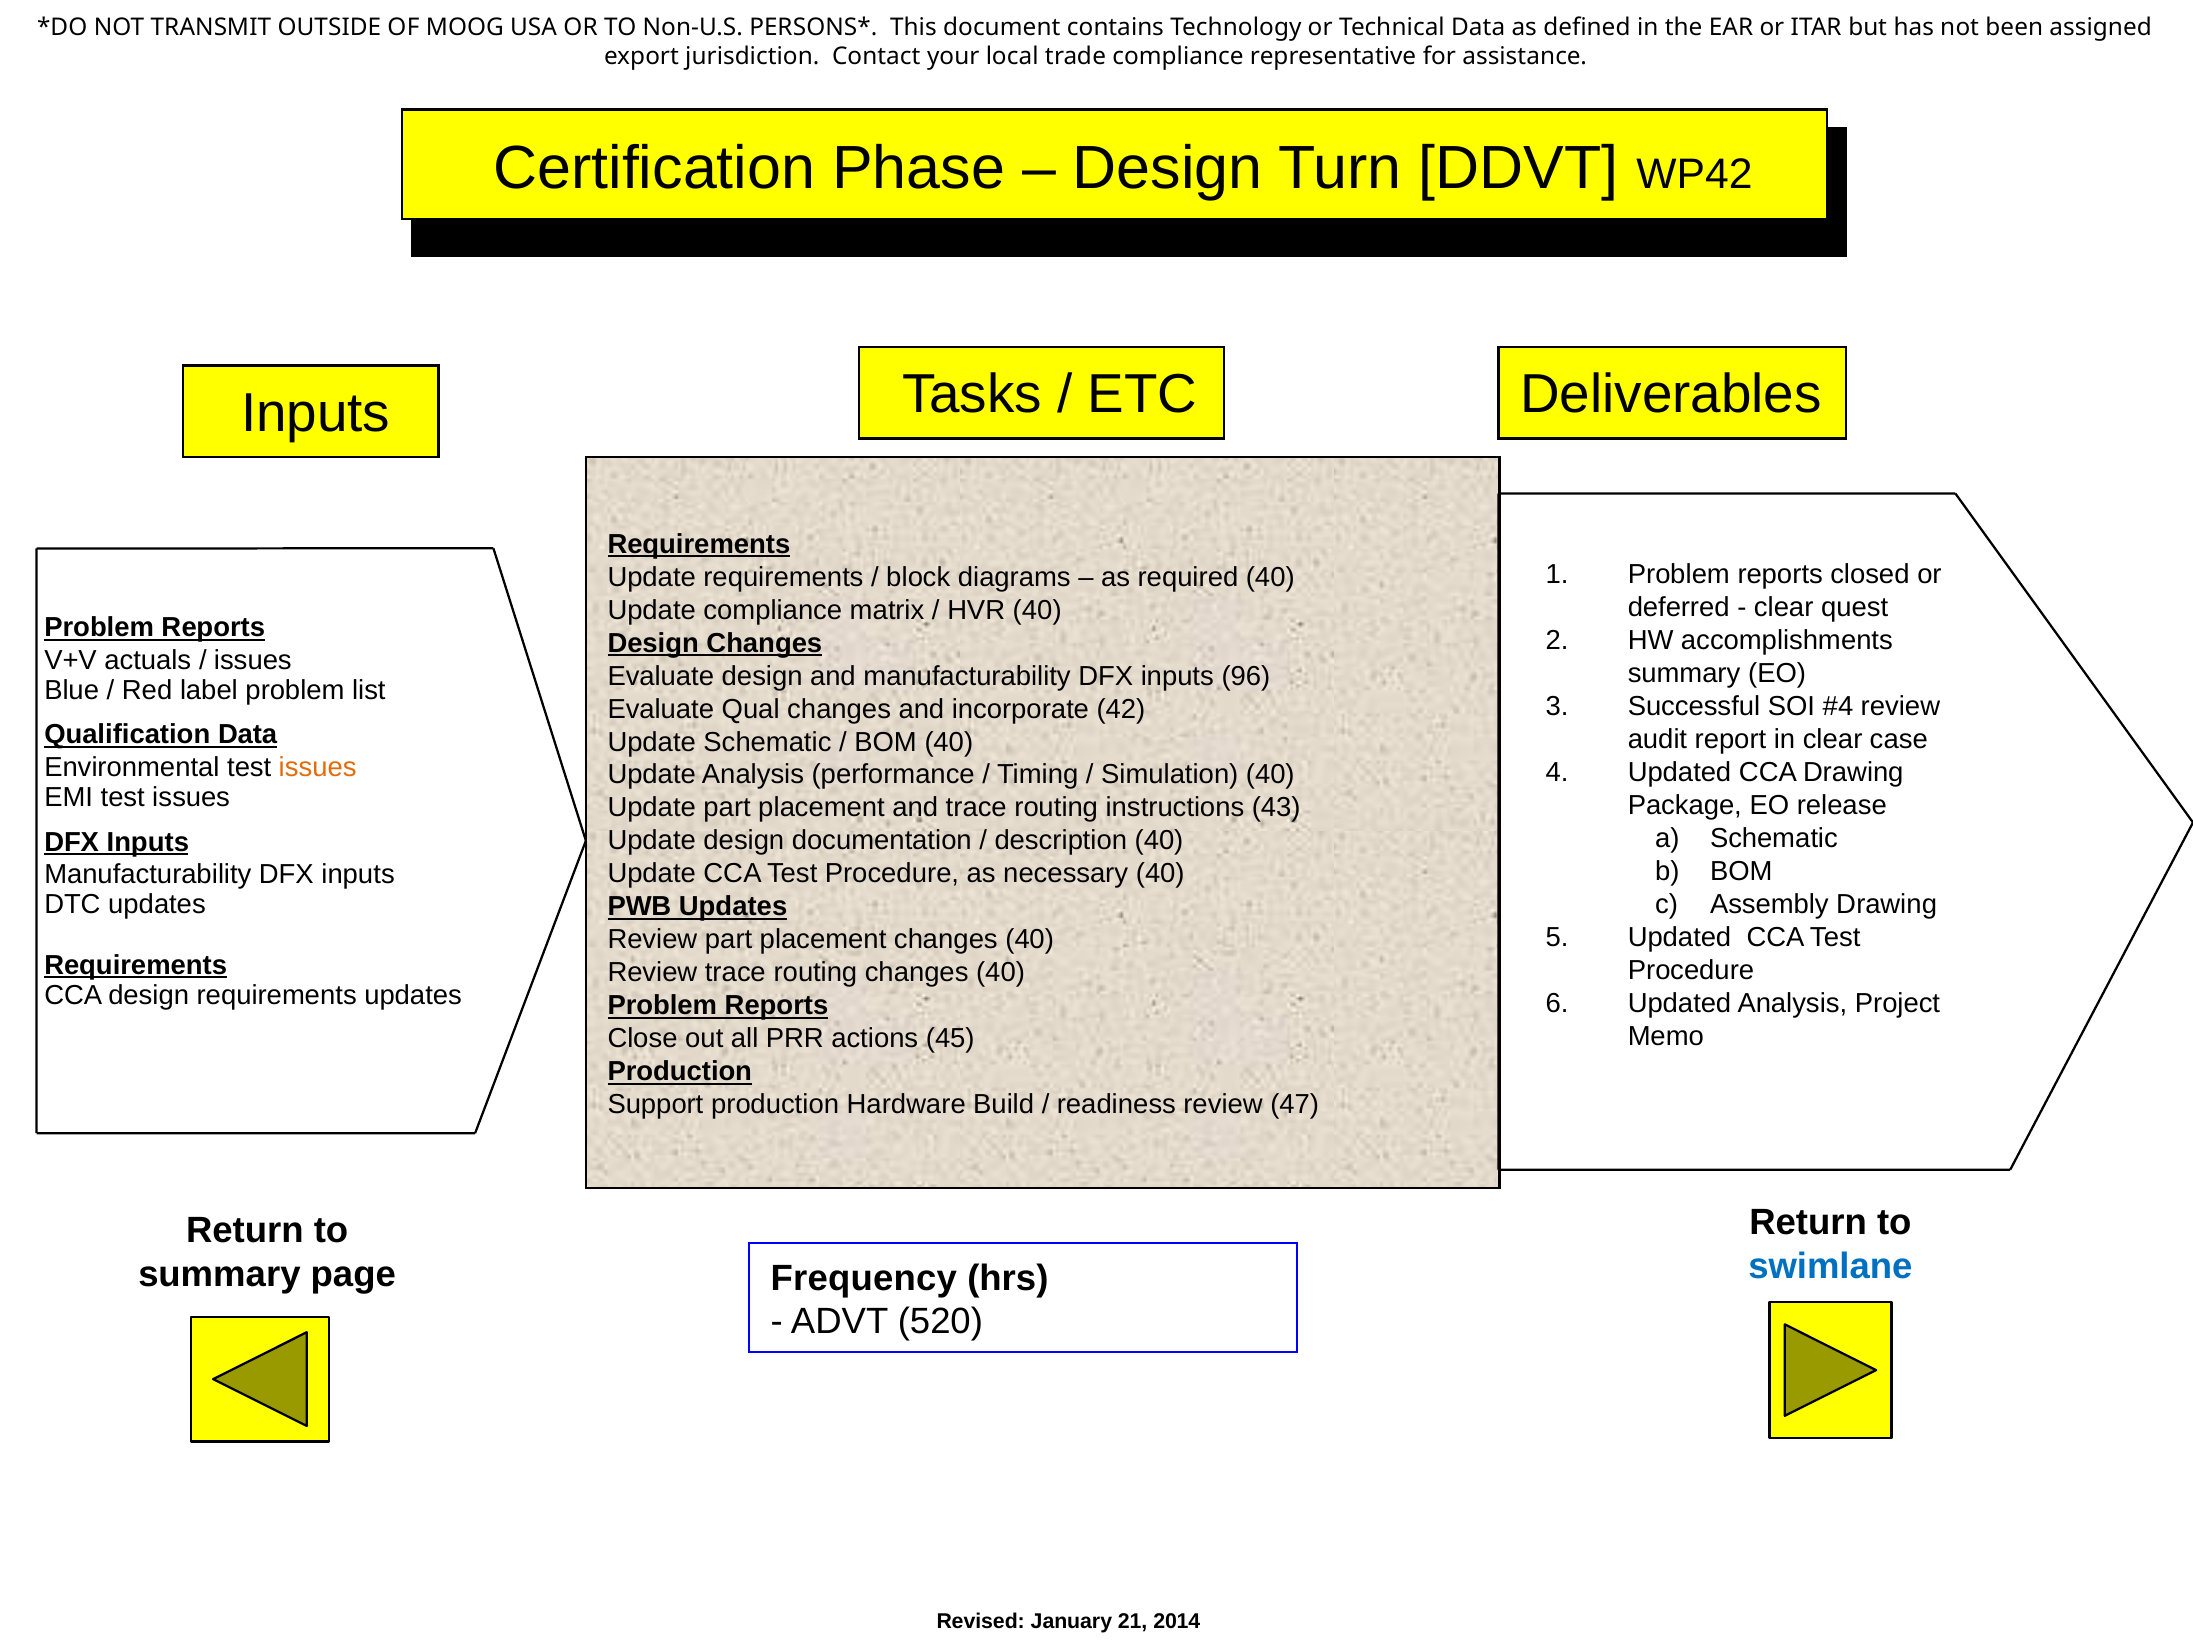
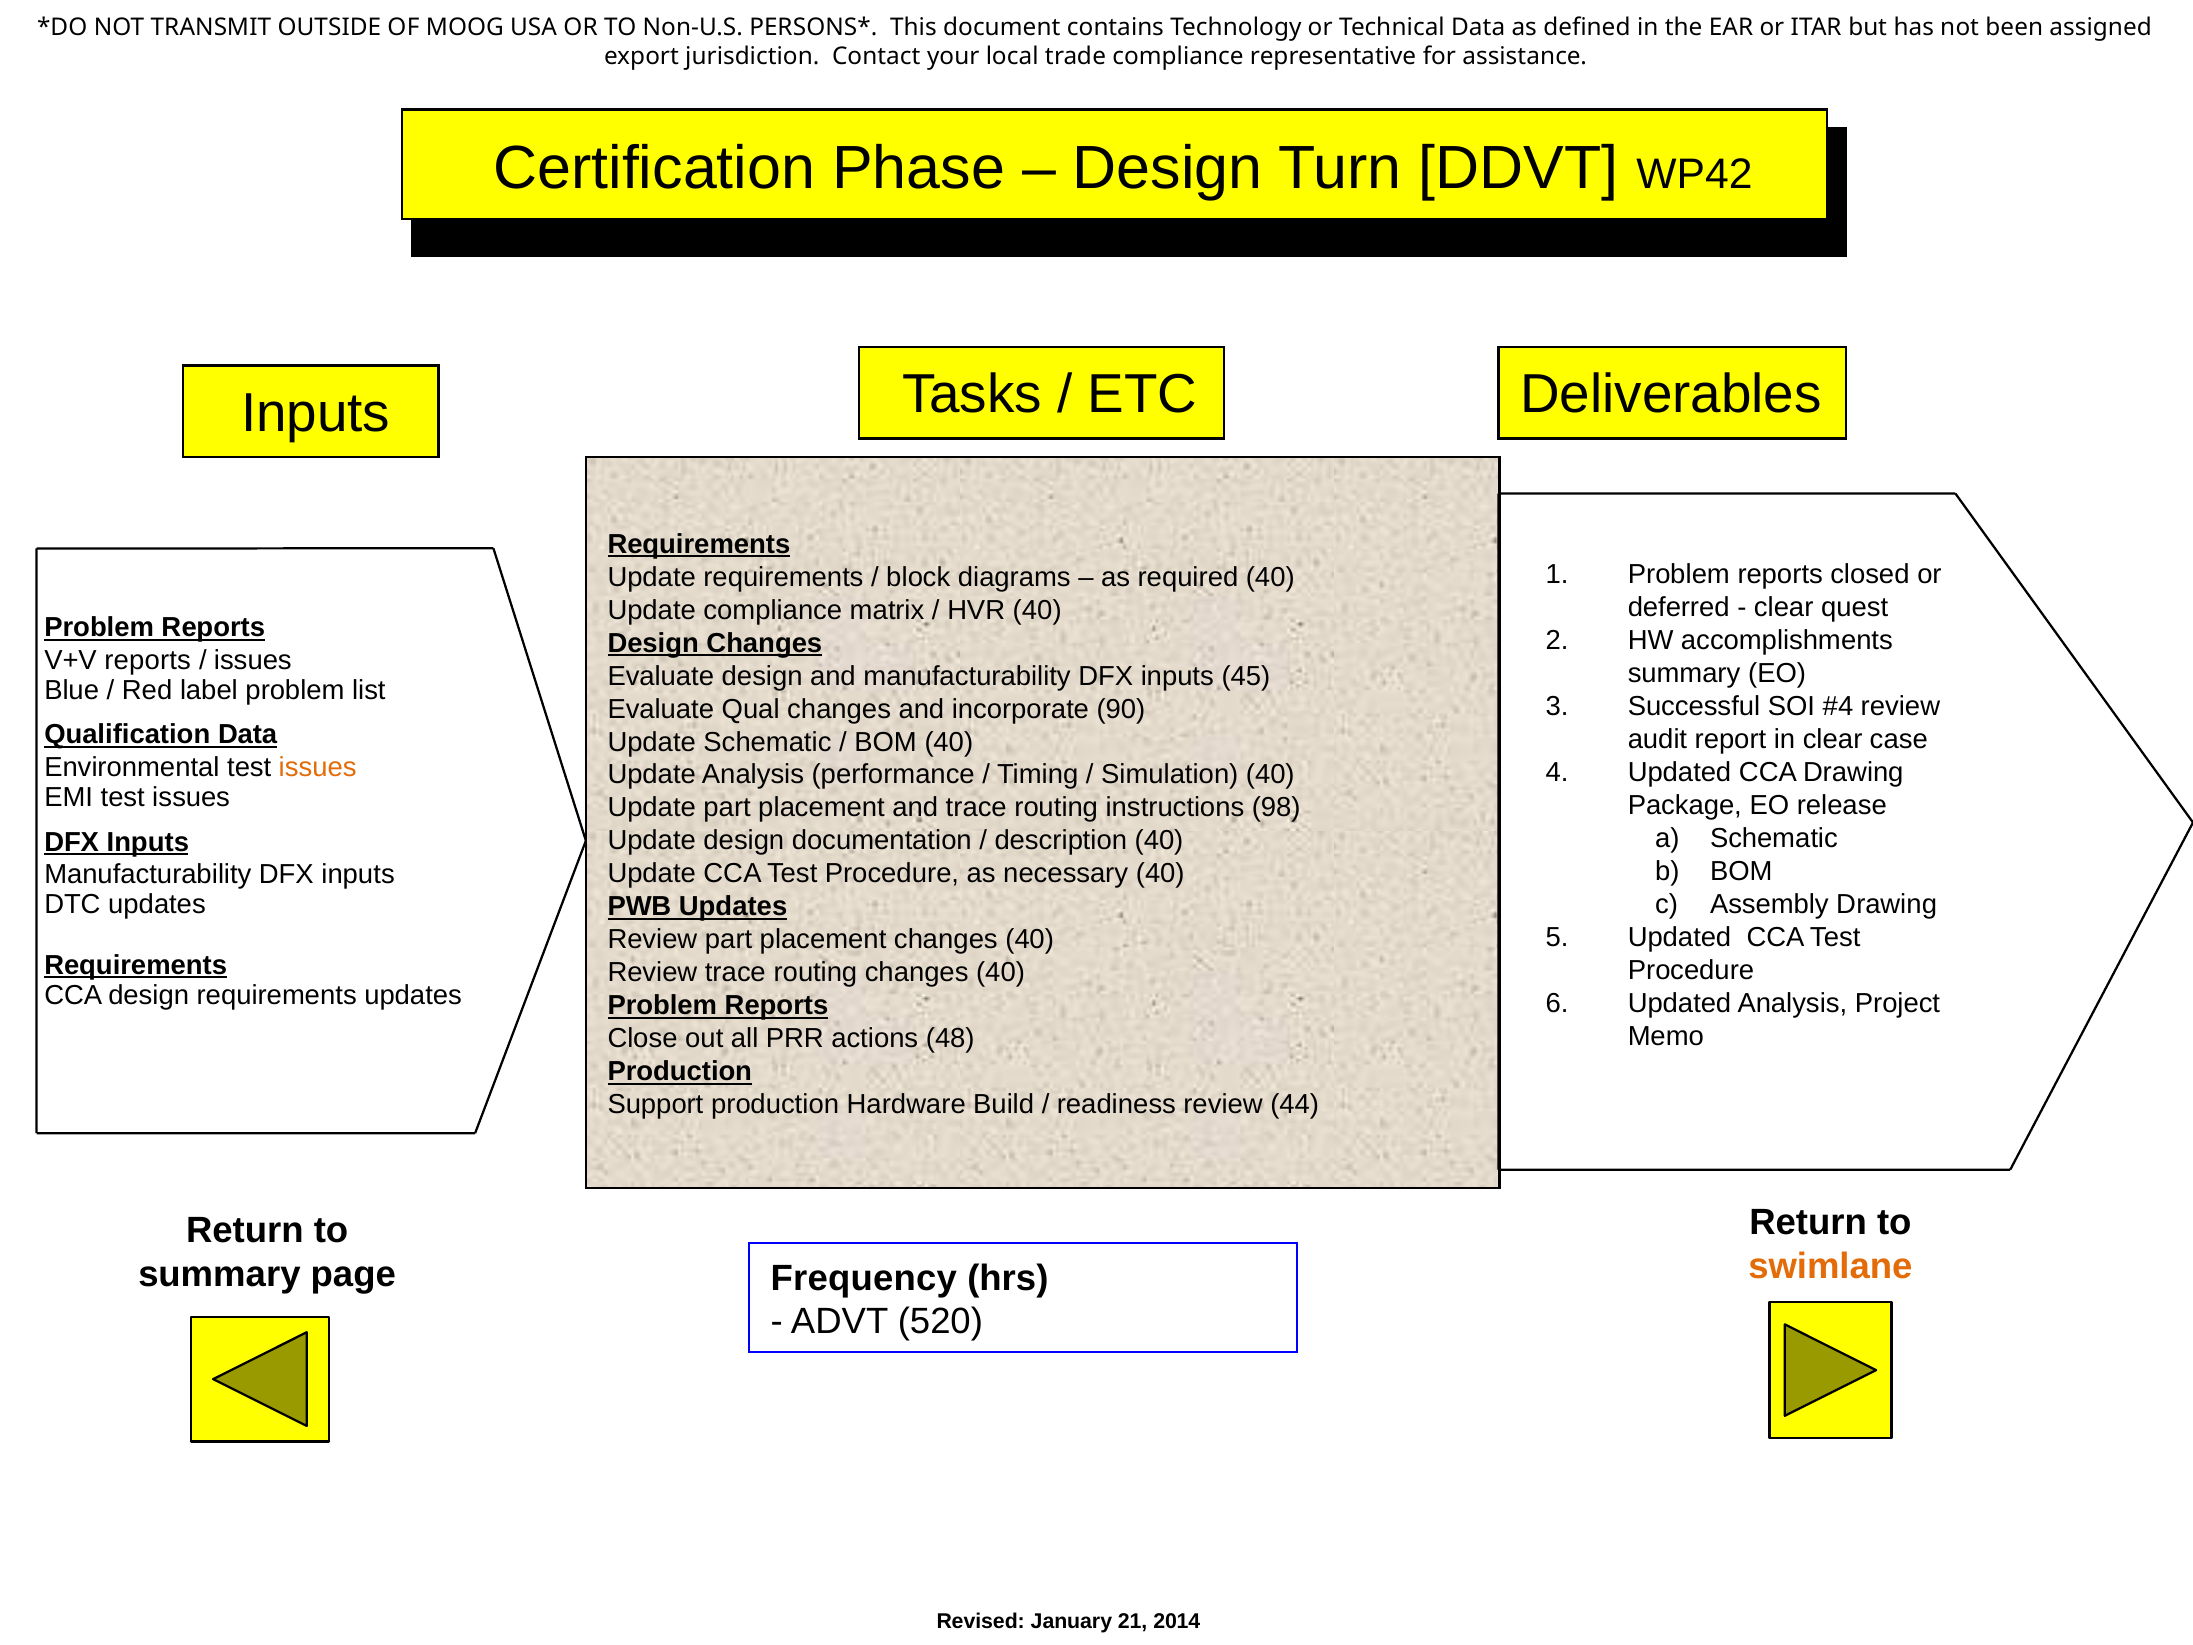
V+V actuals: actuals -> reports
96: 96 -> 45
42: 42 -> 90
43: 43 -> 98
45: 45 -> 48
47: 47 -> 44
swimlane colour: blue -> orange
